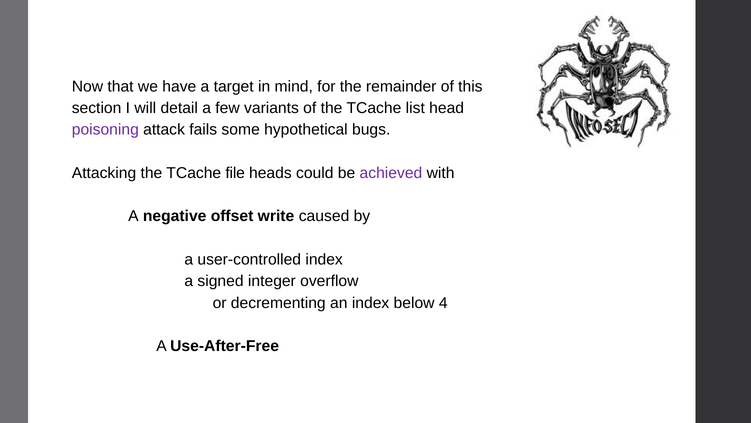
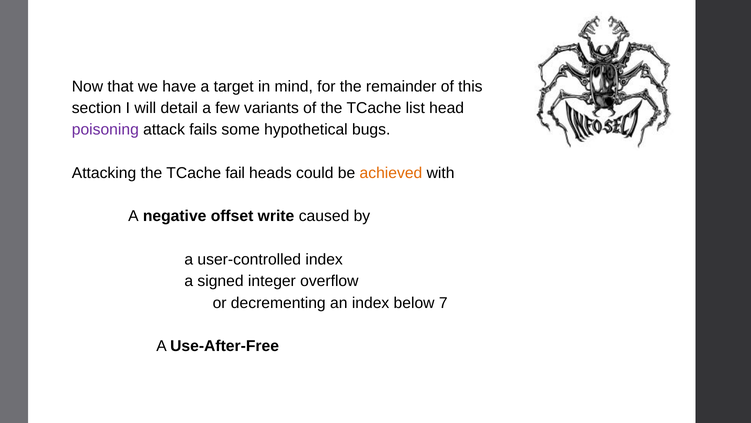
file: file -> fail
achieved colour: purple -> orange
4: 4 -> 7
